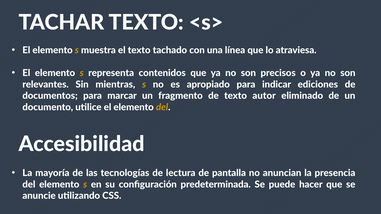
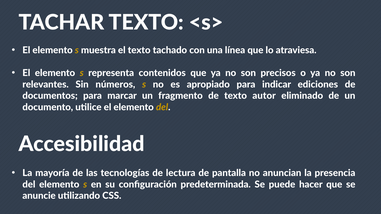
mientras: mientras -> números
